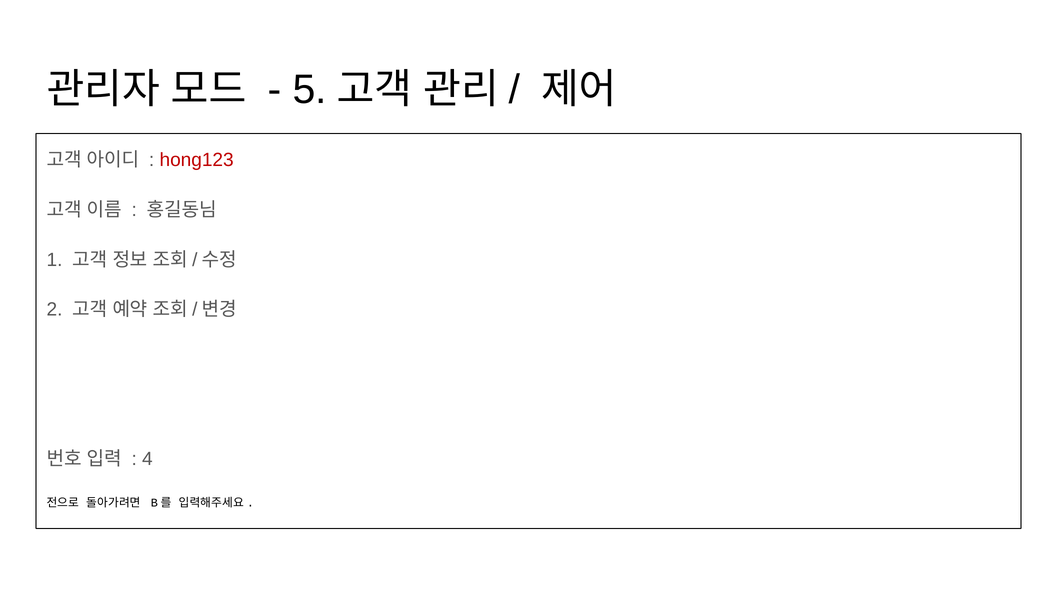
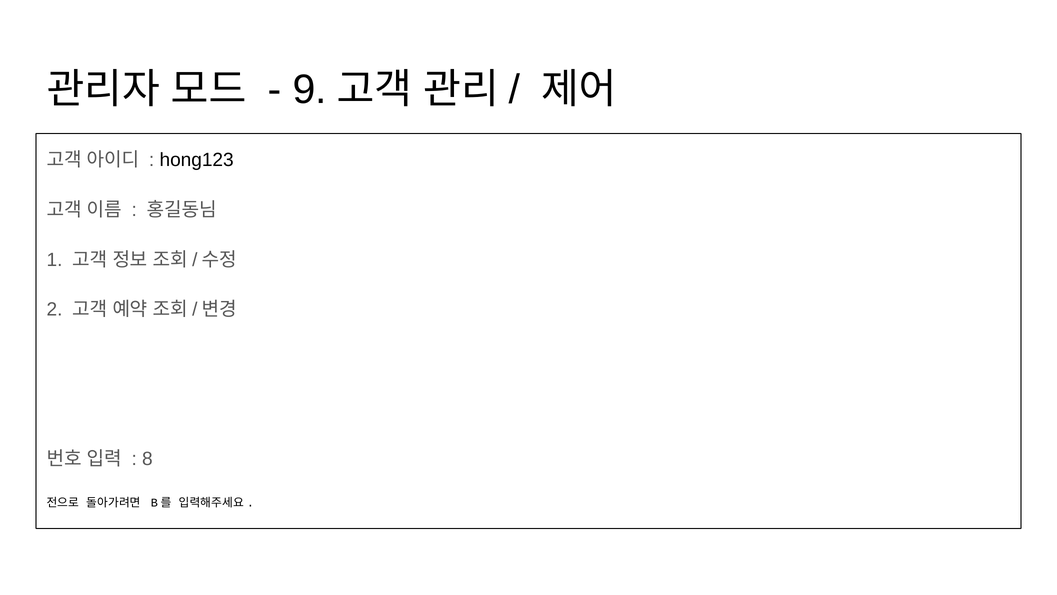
5: 5 -> 9
hong123 colour: red -> black
4: 4 -> 8
